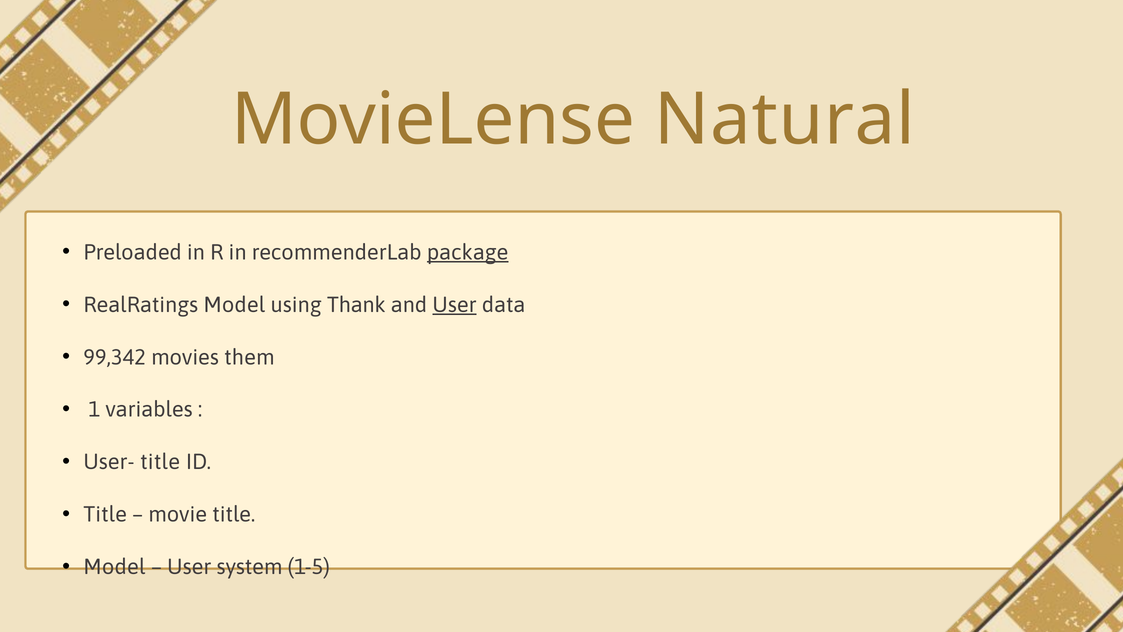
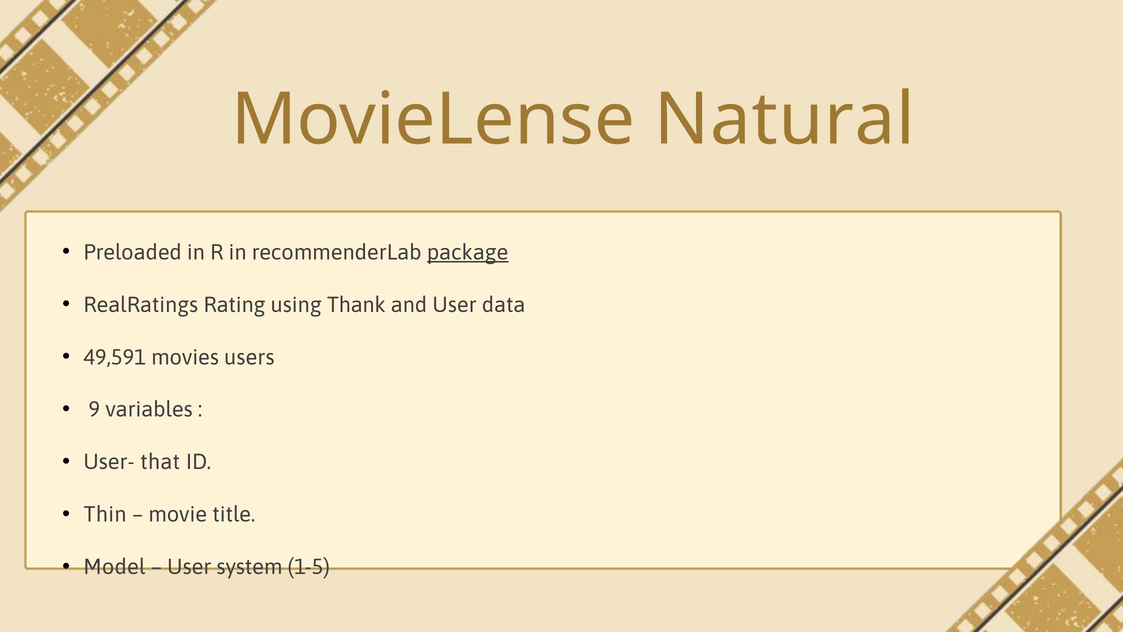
RealRatings Model: Model -> Rating
User at (455, 305) underline: present -> none
99,342: 99,342 -> 49,591
them: them -> users
1: 1 -> 9
User- title: title -> that
Title at (105, 514): Title -> Thin
